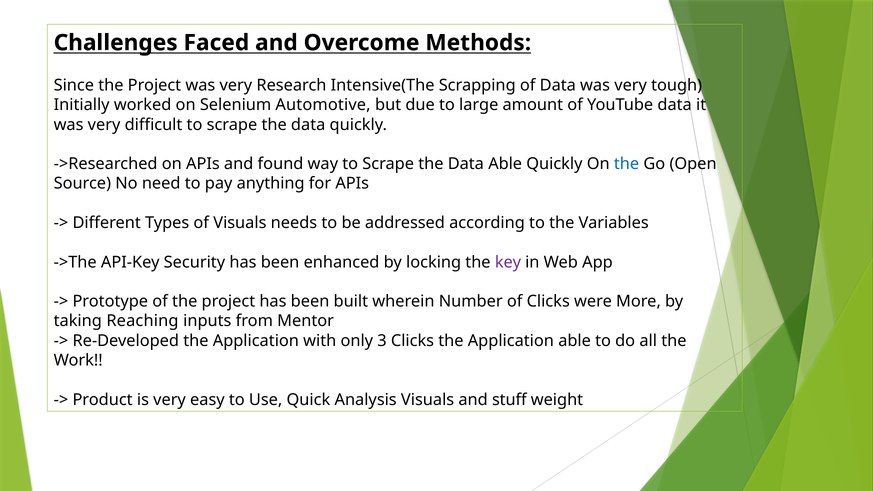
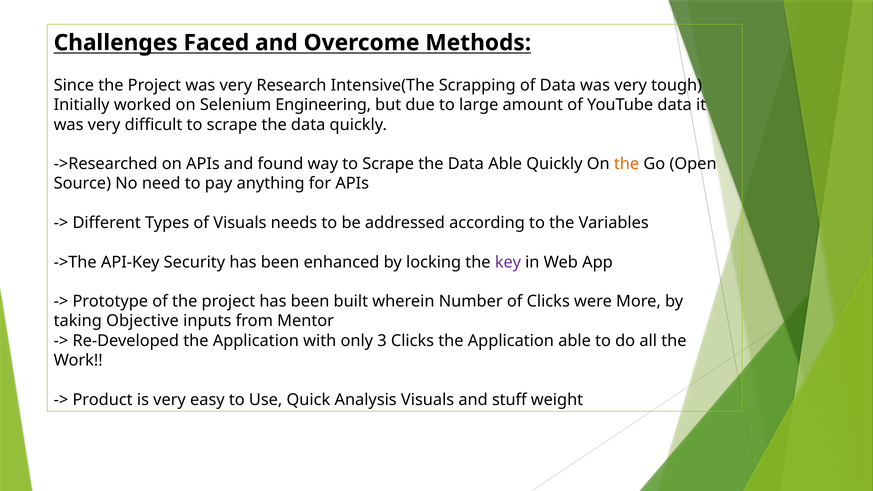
Automotive: Automotive -> Engineering
the at (627, 164) colour: blue -> orange
Reaching: Reaching -> Objective
